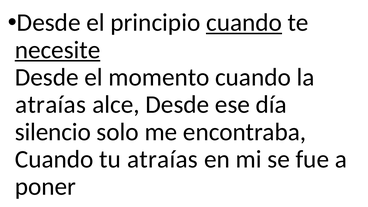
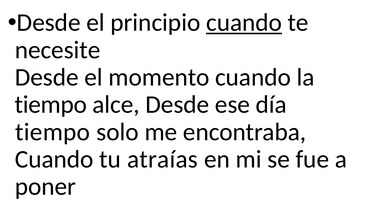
necesite underline: present -> none
atraías at (51, 105): atraías -> tiempo
silencio at (53, 132): silencio -> tiempo
